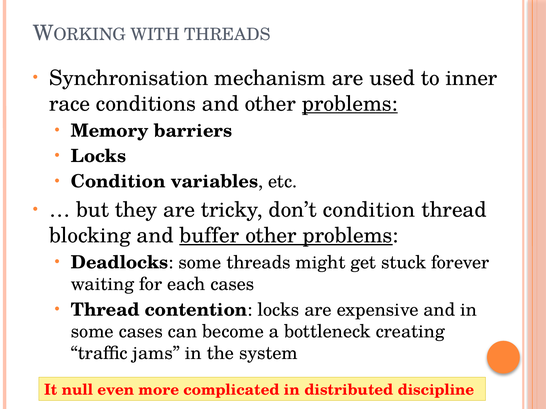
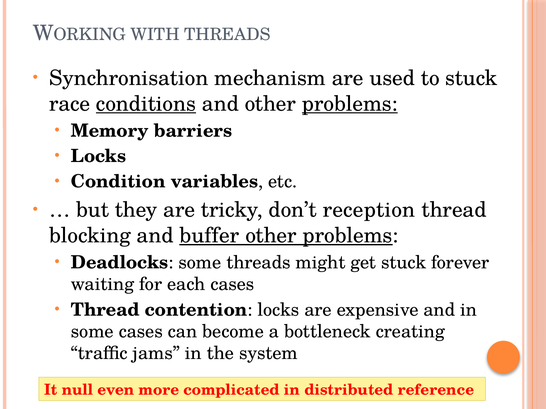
to inner: inner -> stuck
conditions underline: none -> present
don’t condition: condition -> reception
discipline: discipline -> reference
